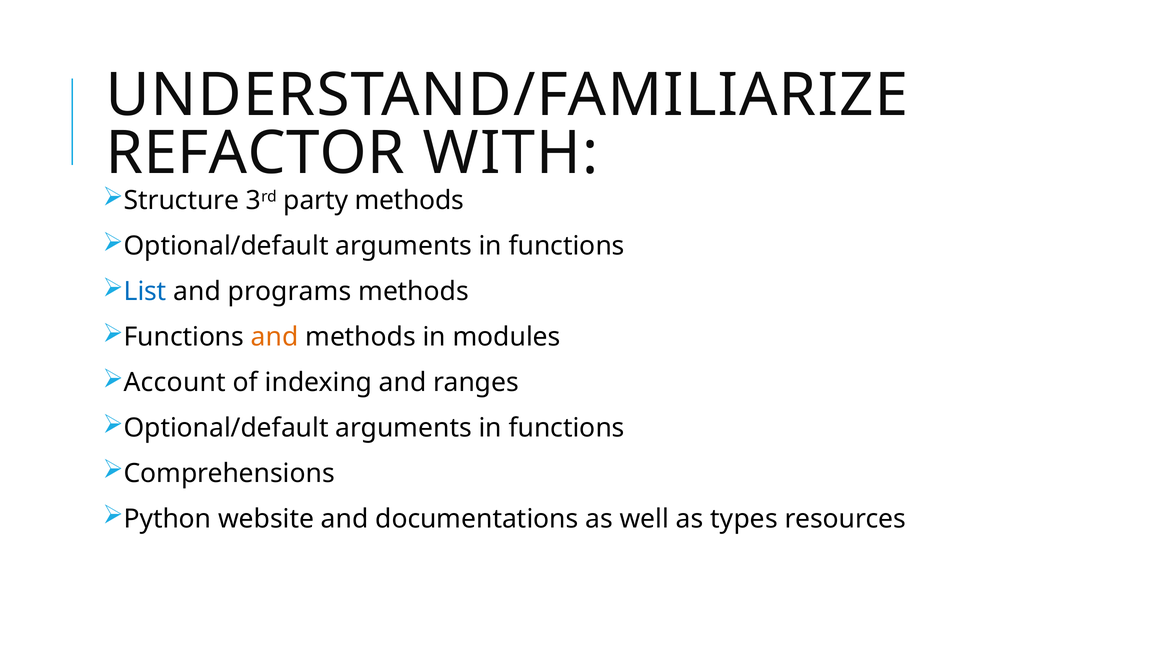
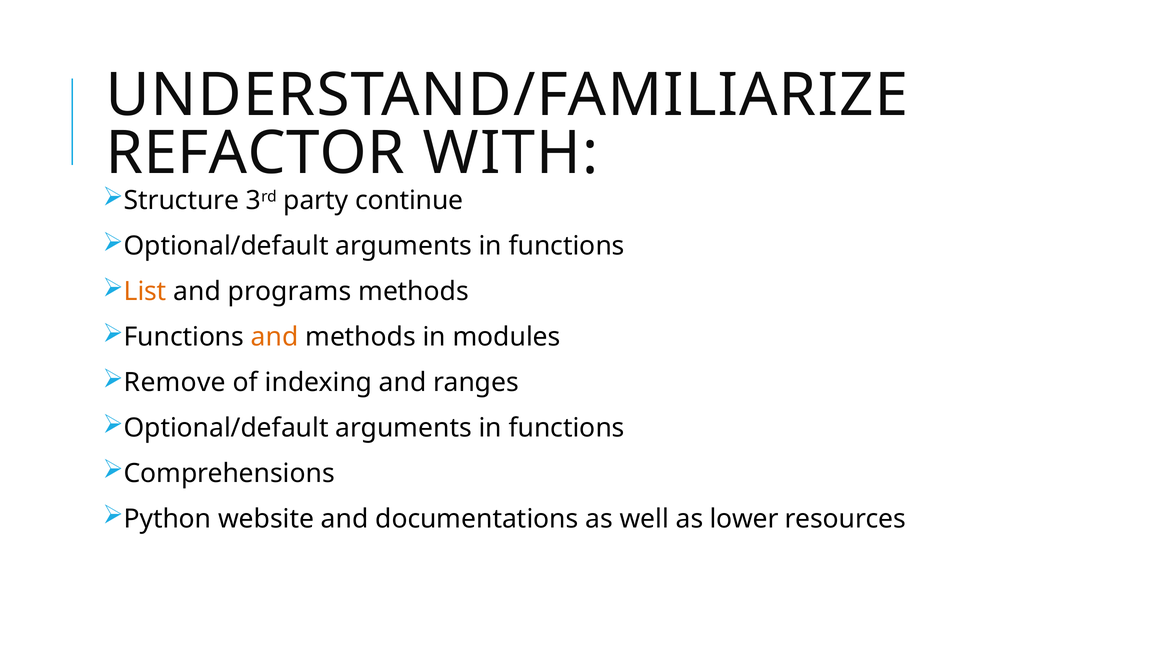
party methods: methods -> continue
List colour: blue -> orange
Account: Account -> Remove
types: types -> lower
